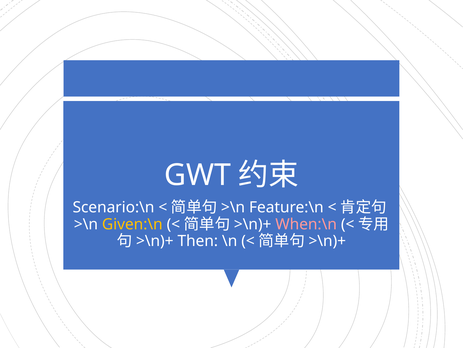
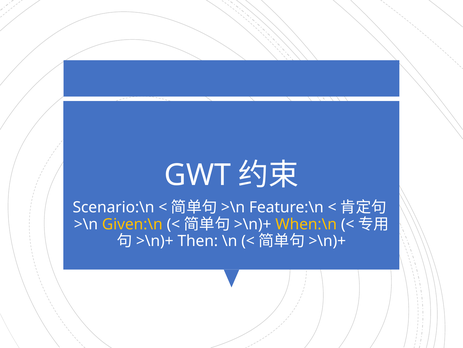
When:\n colour: pink -> yellow
